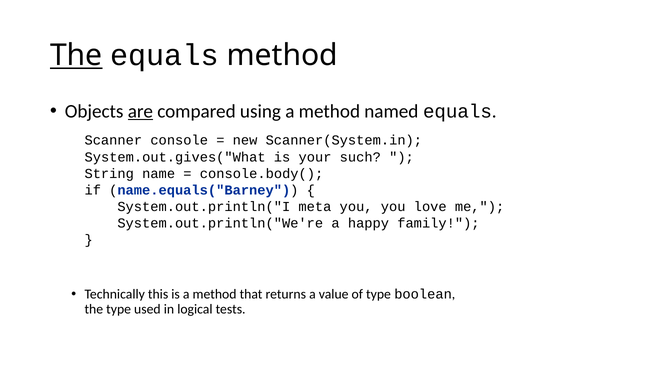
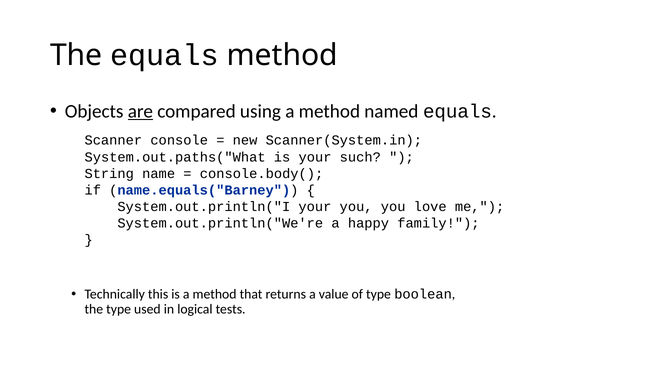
The at (76, 55) underline: present -> none
System.out.gives("What: System.out.gives("What -> System.out.paths("What
System.out.println("I meta: meta -> your
